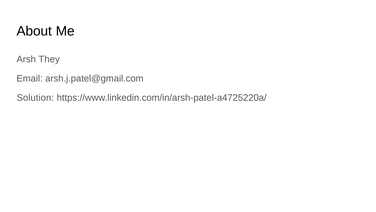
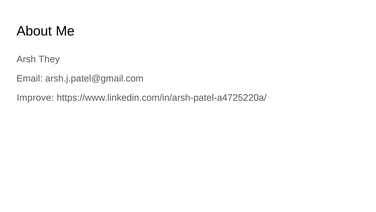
Solution: Solution -> Improve
